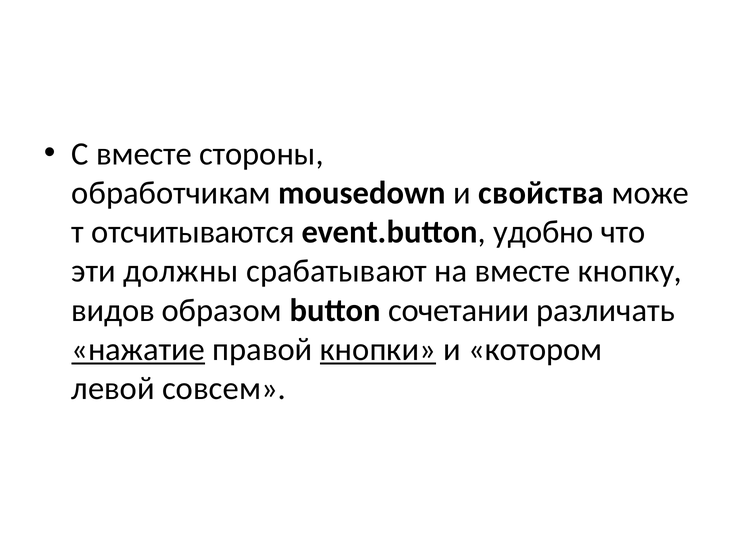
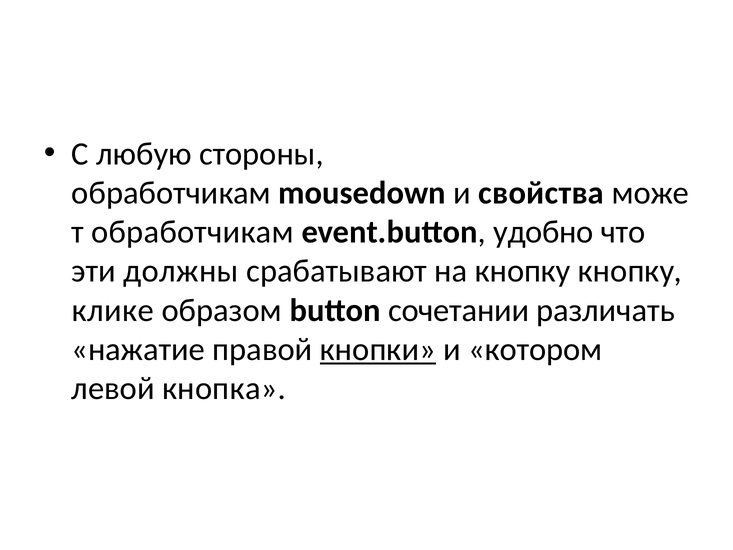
С вместе: вместе -> любую
отсчитываются at (193, 232): отсчитываются -> обработчикам
на вместе: вместе -> кнопку
видов: видов -> клике
нажатие underline: present -> none
совсем: совсем -> кнопка
